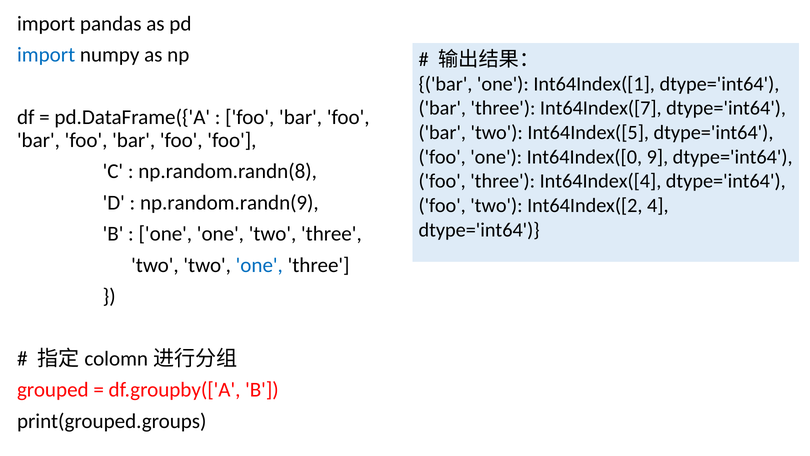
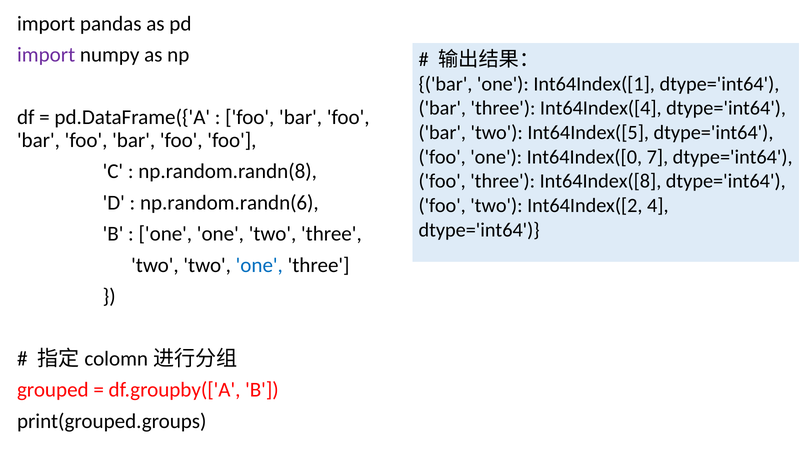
import at (46, 55) colour: blue -> purple
Int64Index([7: Int64Index([7 -> Int64Index([4
9: 9 -> 7
Int64Index([4: Int64Index([4 -> Int64Index([8
np.random.randn(9: np.random.randn(9 -> np.random.randn(6
